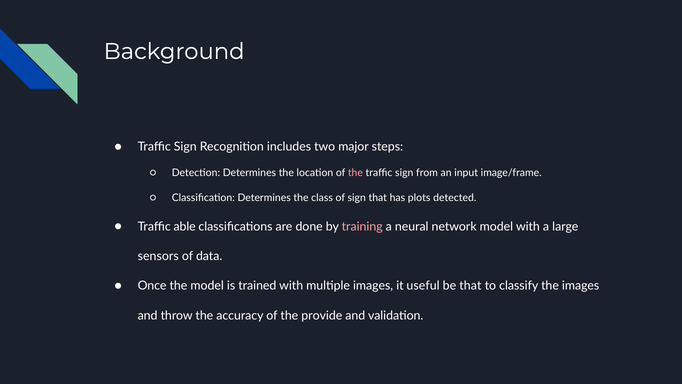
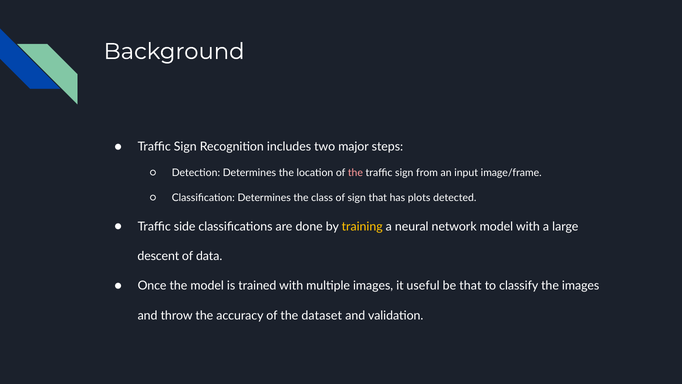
able: able -> side
training colour: pink -> yellow
sensors: sensors -> descent
provide: provide -> dataset
